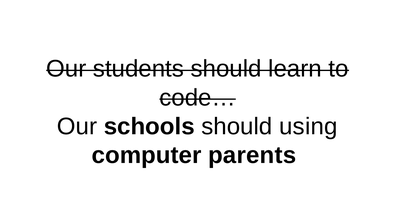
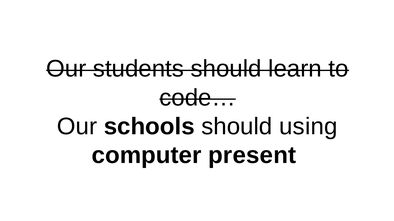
parents: parents -> present
